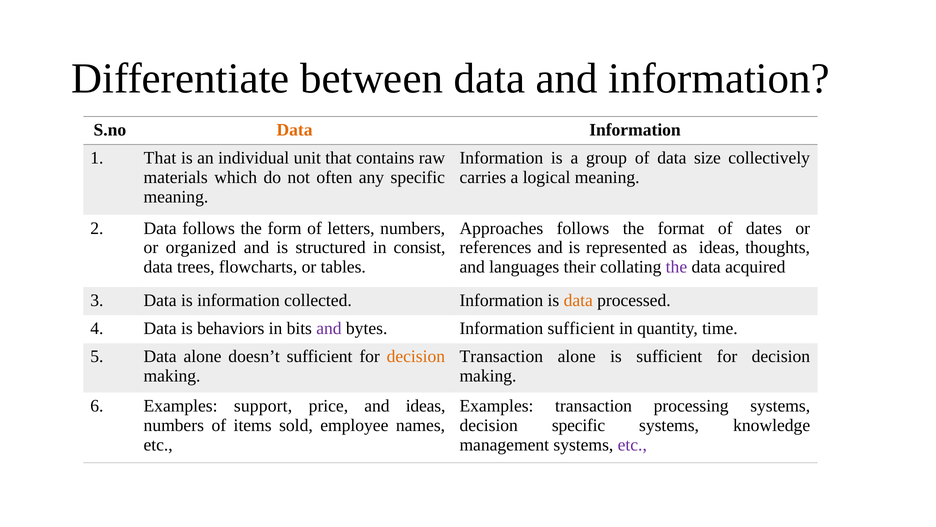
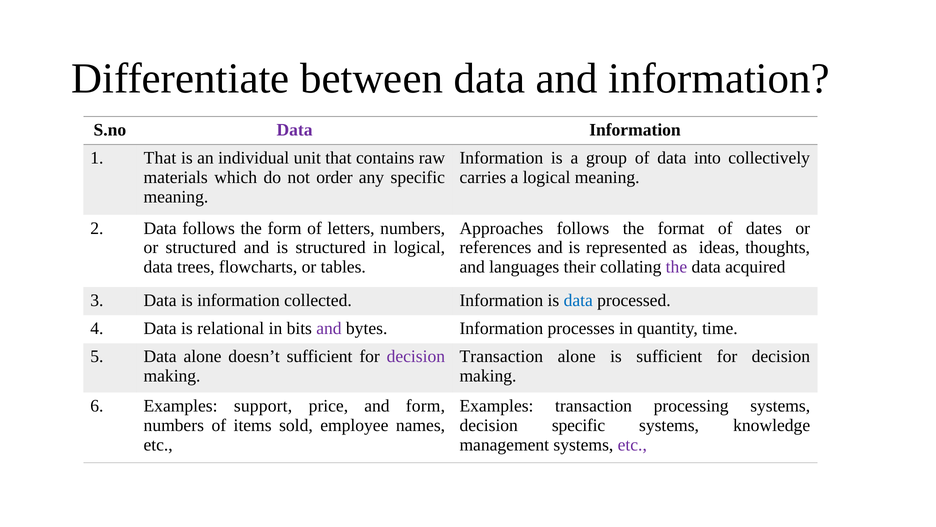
Data at (295, 130) colour: orange -> purple
size: size -> into
often: often -> order
or organized: organized -> structured
in consist: consist -> logical
data at (578, 300) colour: orange -> blue
behaviors: behaviors -> relational
Information sufficient: sufficient -> processes
decision at (416, 356) colour: orange -> purple
and ideas: ideas -> form
